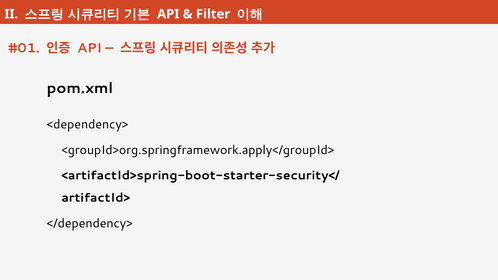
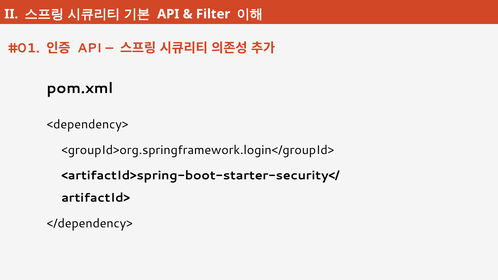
<groupId>org.springframework.apply</groupId>: <groupId>org.springframework.apply</groupId> -> <groupId>org.springframework.login</groupId>
